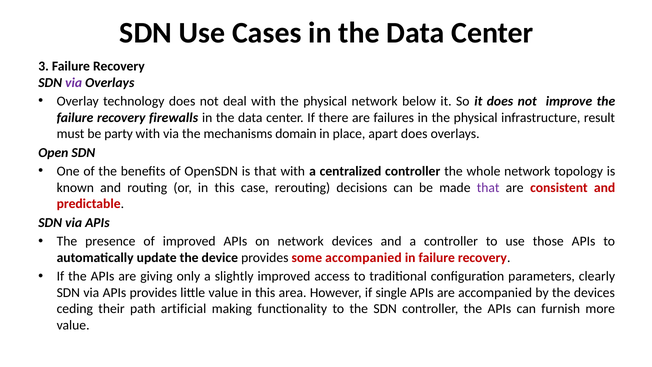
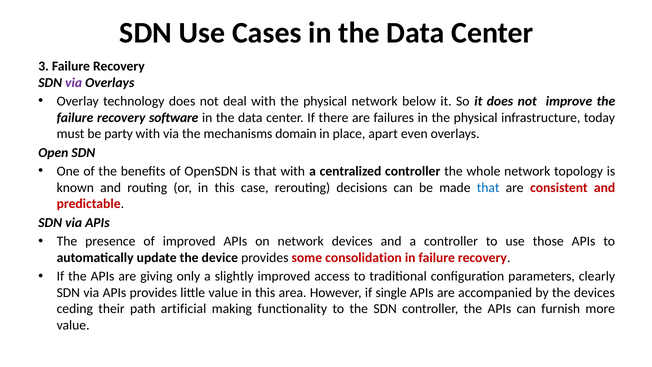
firewalls: firewalls -> software
result: result -> today
apart does: does -> even
that at (488, 187) colour: purple -> blue
some accompanied: accompanied -> consolidation
